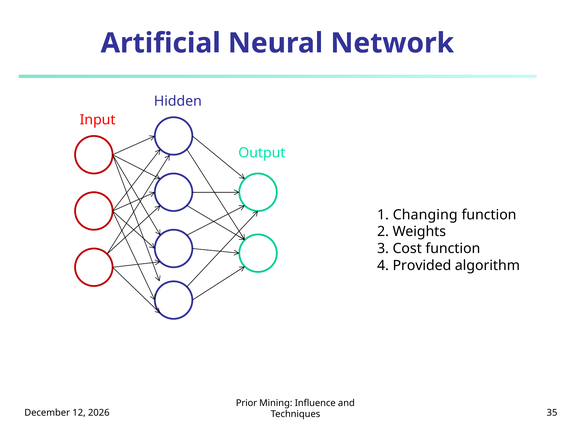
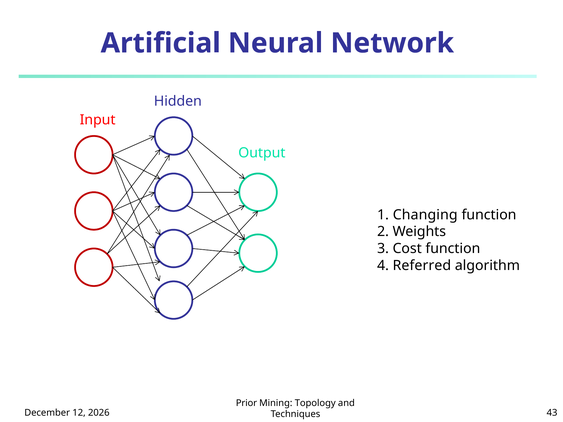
Provided: Provided -> Referred
Influence: Influence -> Topology
35: 35 -> 43
